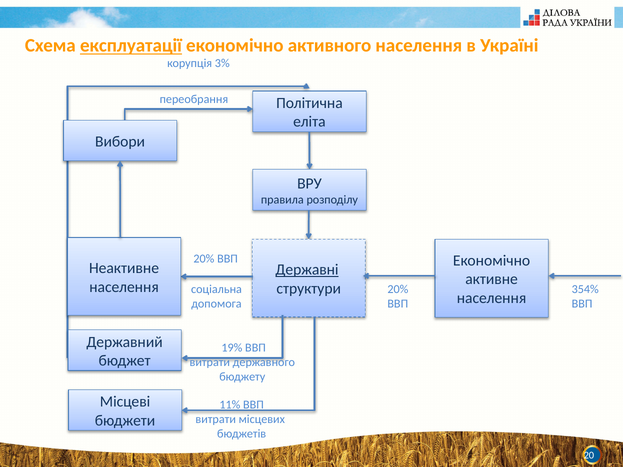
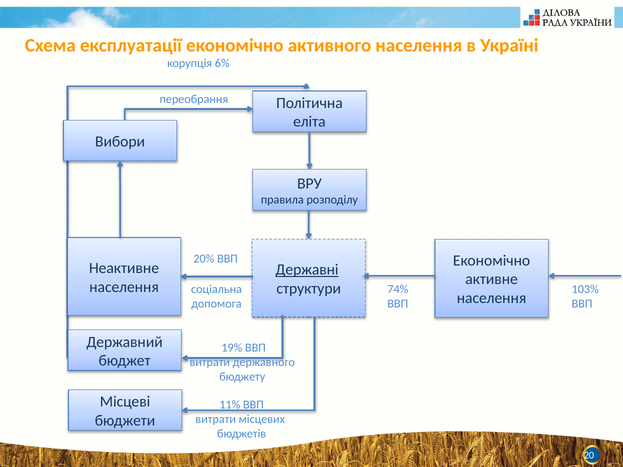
експлуатації underline: present -> none
3%: 3% -> 6%
20% at (398, 289): 20% -> 74%
354%: 354% -> 103%
